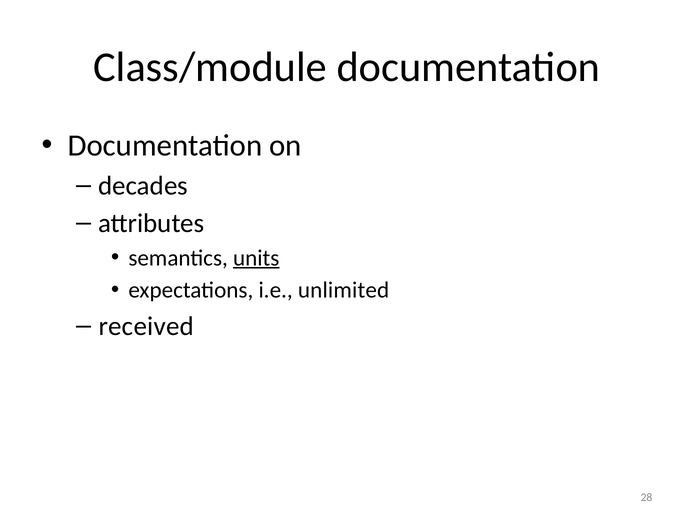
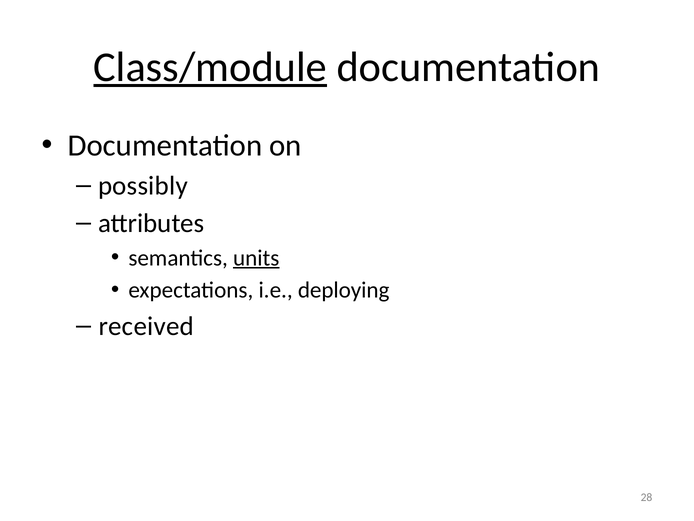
Class/module underline: none -> present
decades: decades -> possibly
unlimited: unlimited -> deploying
